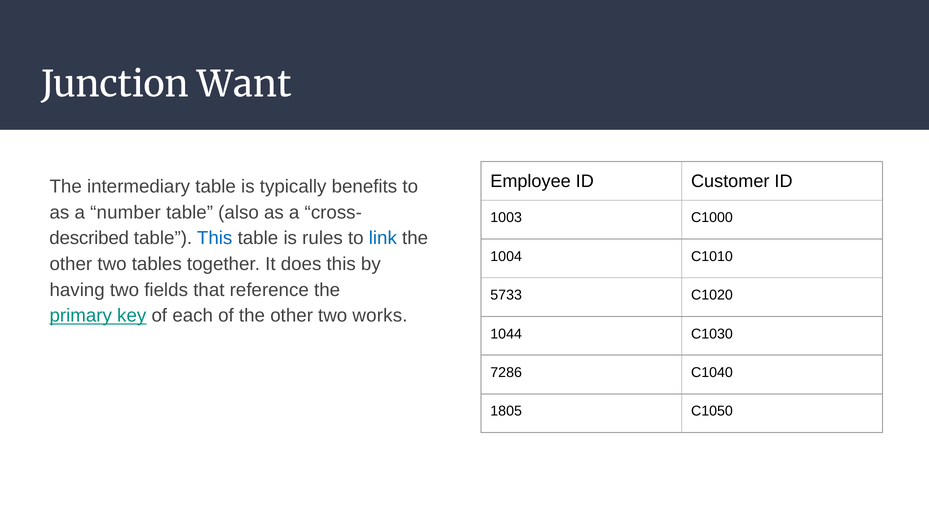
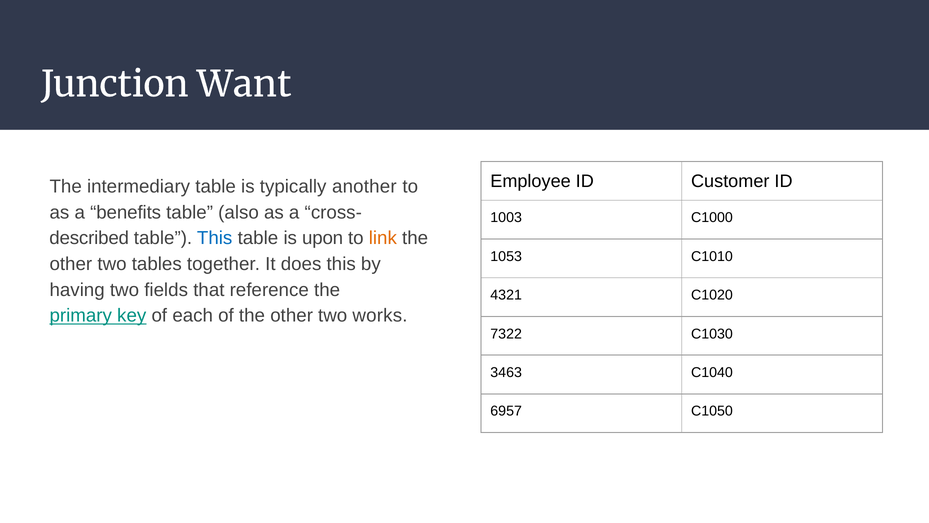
benefits: benefits -> another
number: number -> benefits
rules: rules -> upon
link colour: blue -> orange
1004: 1004 -> 1053
5733: 5733 -> 4321
1044: 1044 -> 7322
7286: 7286 -> 3463
1805: 1805 -> 6957
